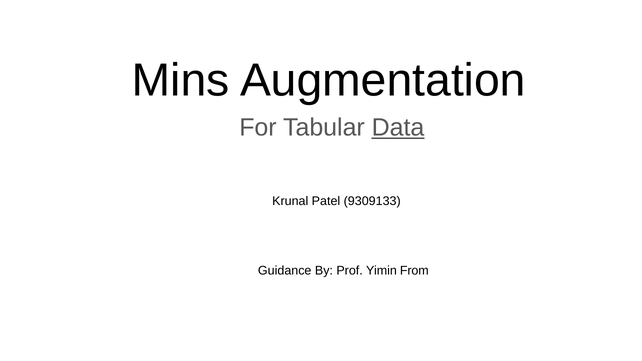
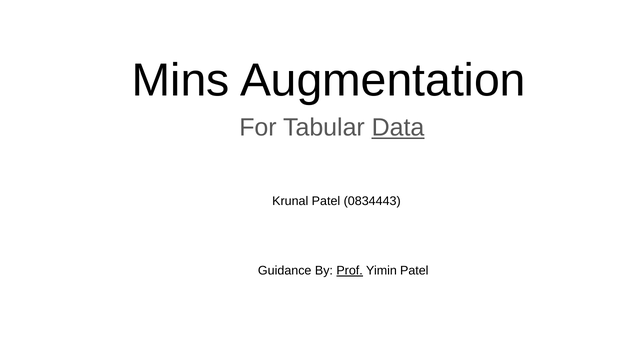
9309133: 9309133 -> 0834443
Prof underline: none -> present
Yimin From: From -> Patel
